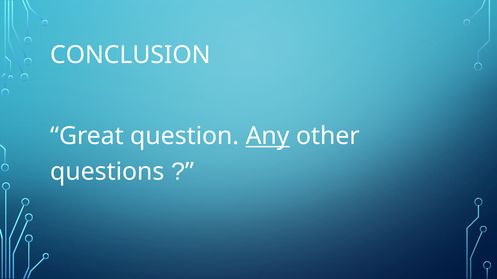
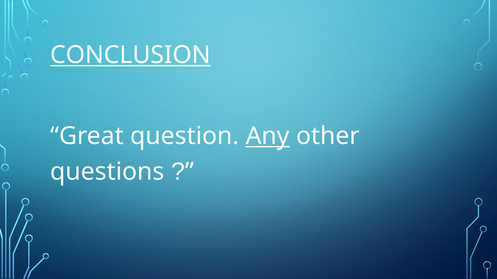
CONCLUSION underline: none -> present
